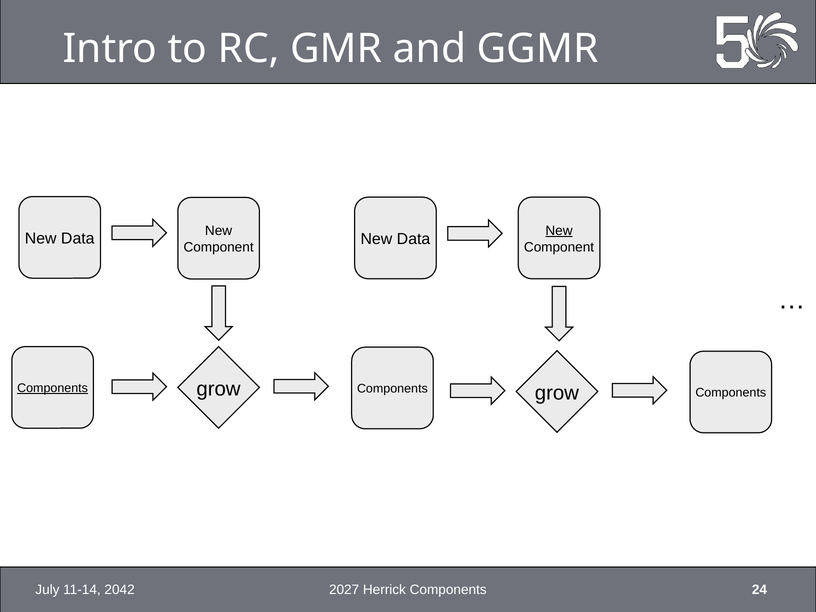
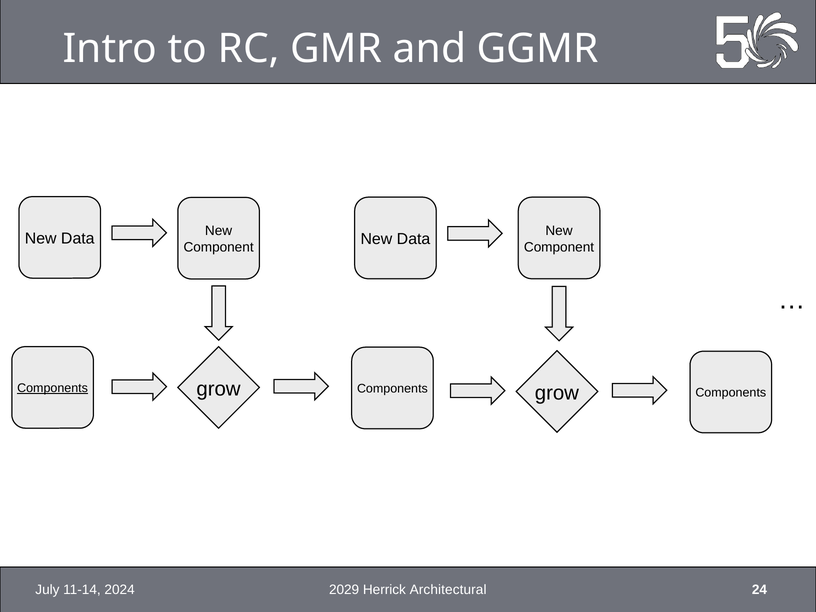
New at (559, 231) underline: present -> none
2042: 2042 -> 2024
2027: 2027 -> 2029
Herrick Components: Components -> Architectural
